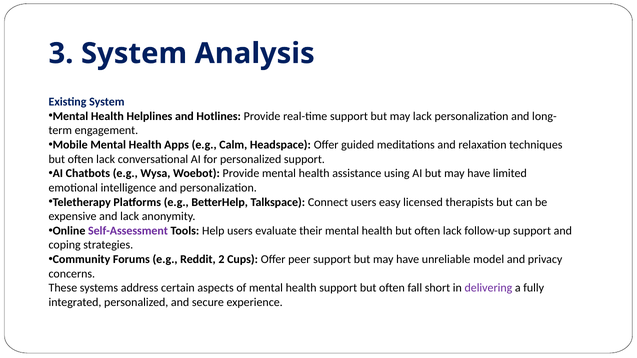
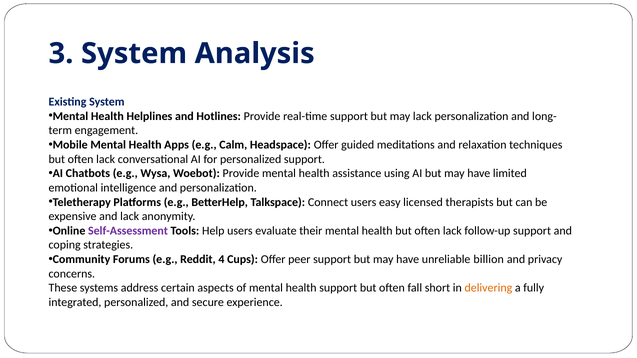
2: 2 -> 4
model: model -> billion
delivering colour: purple -> orange
